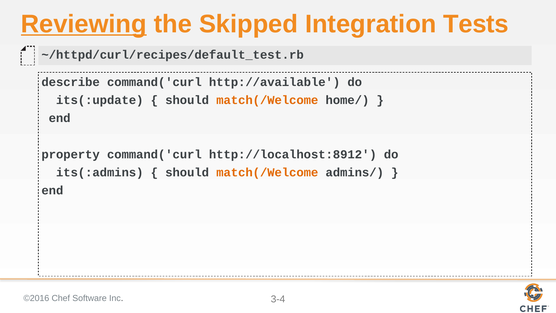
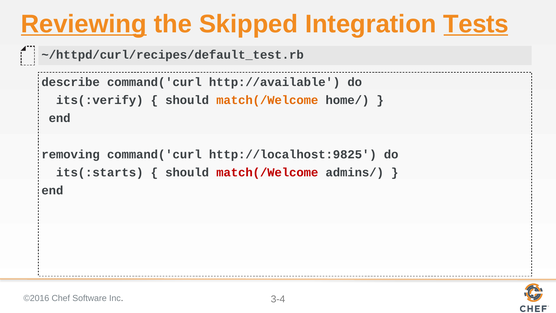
Tests underline: none -> present
its(:update: its(:update -> its(:verify
property: property -> removing
http://localhost:8912: http://localhost:8912 -> http://localhost:9825
its(:admins: its(:admins -> its(:starts
match(/Welcome at (267, 172) colour: orange -> red
